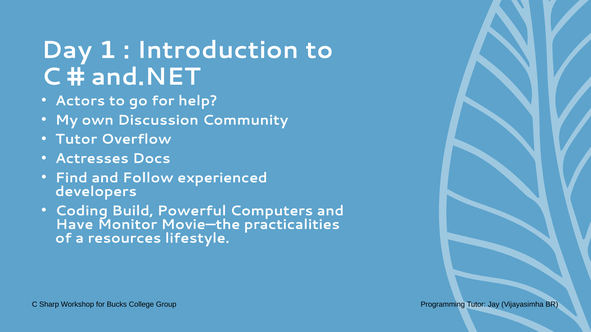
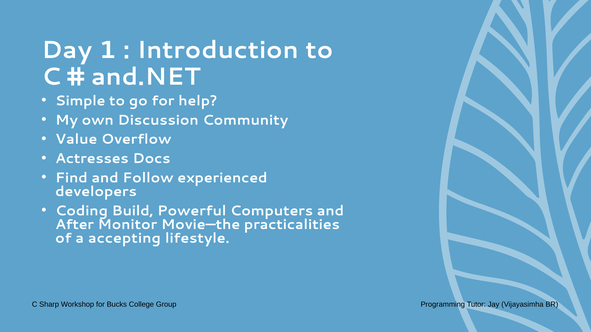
Actors: Actors -> Simple
Tutor at (76, 139): Tutor -> Value
Have: Have -> After
resources: resources -> accepting
